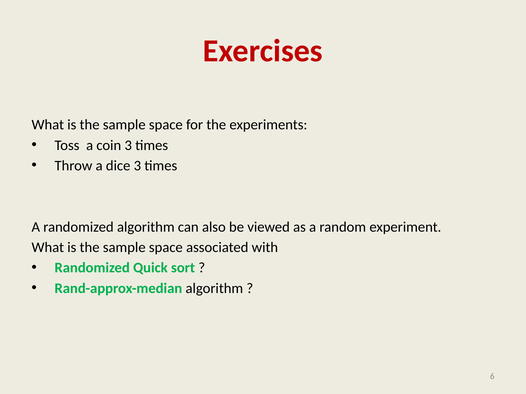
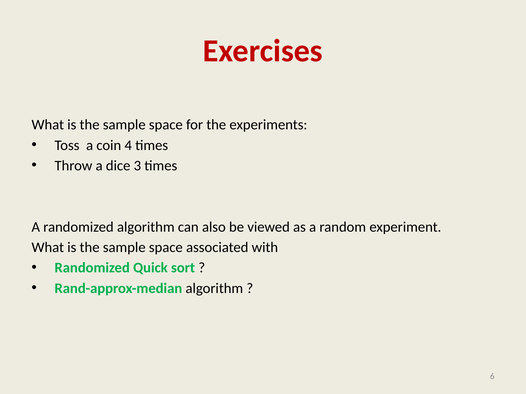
coin 3: 3 -> 4
